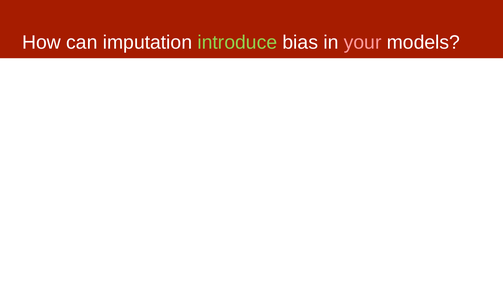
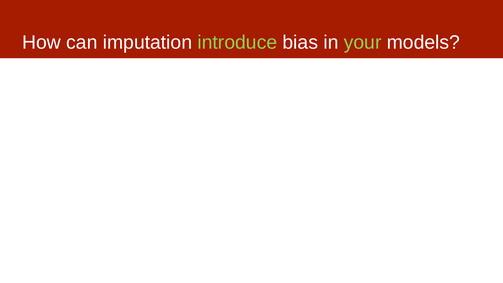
your colour: pink -> light green
